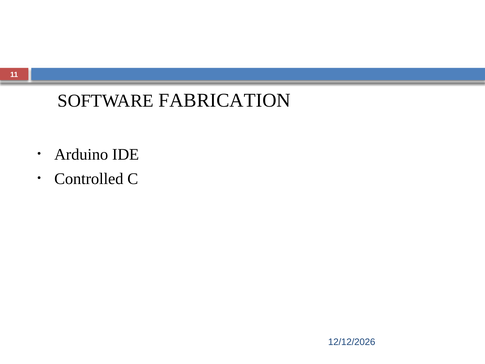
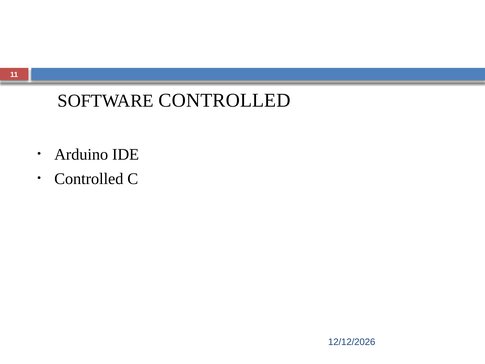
SOFTWARE FABRICATION: FABRICATION -> CONTROLLED
